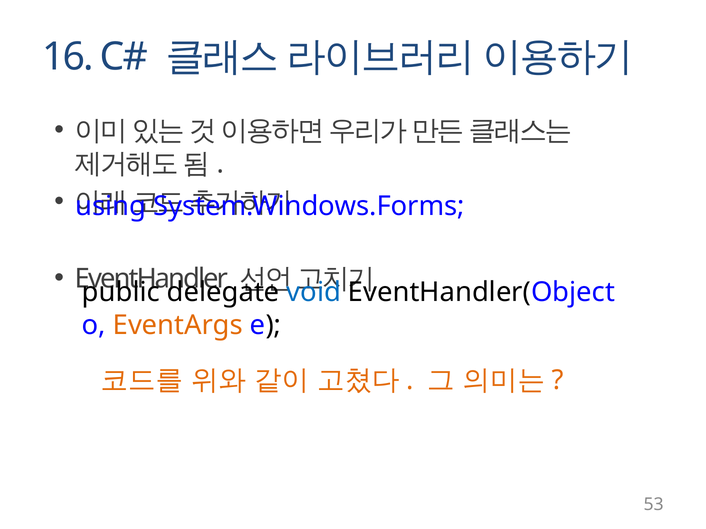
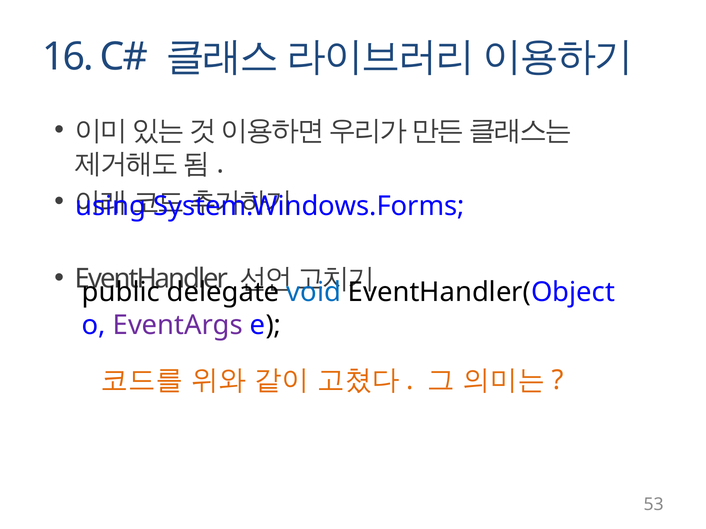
EventArgs colour: orange -> purple
